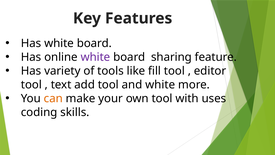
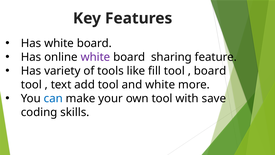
editor at (210, 71): editor -> board
can colour: orange -> blue
uses: uses -> save
